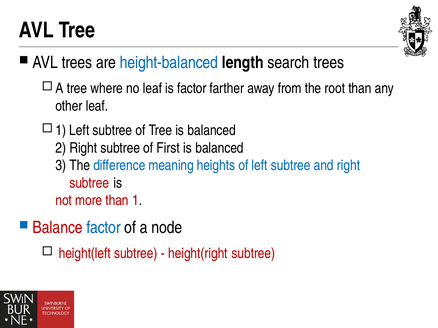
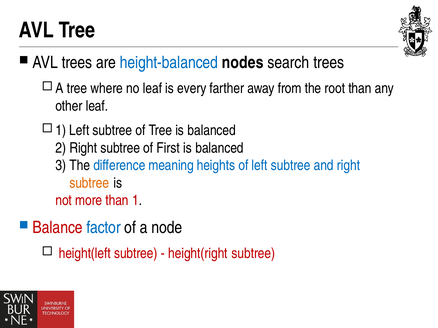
length: length -> nodes
is factor: factor -> every
subtree at (89, 183) colour: red -> orange
